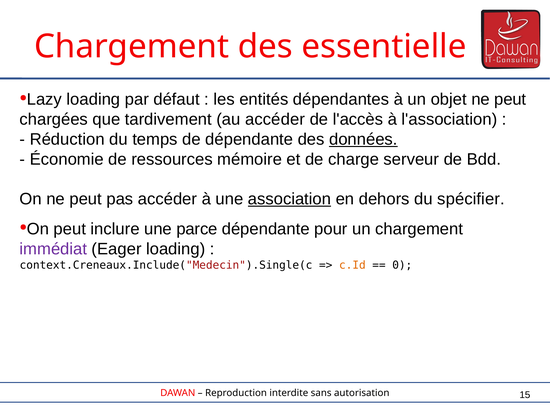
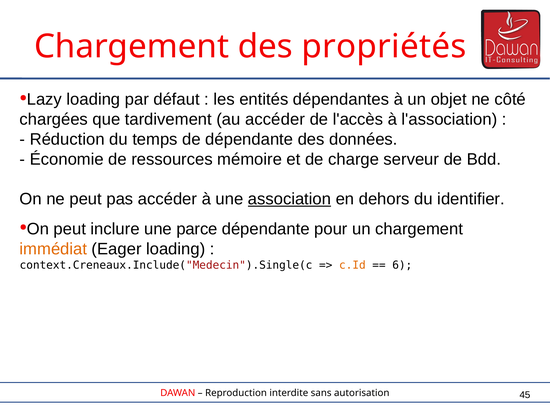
essentielle: essentielle -> propriétés
objet ne peut: peut -> côté
données underline: present -> none
spécifier: spécifier -> identifier
immédiat colour: purple -> orange
0: 0 -> 6
15: 15 -> 45
